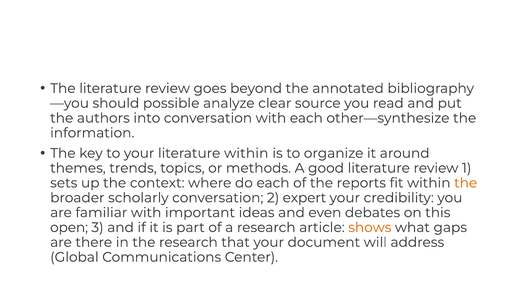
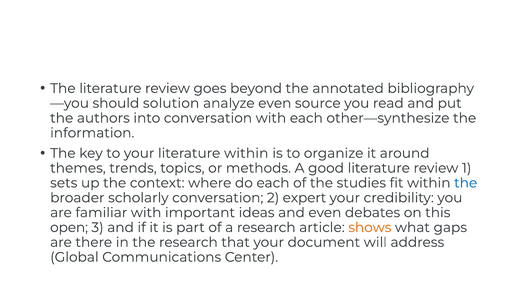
possible: possible -> solution
analyze clear: clear -> even
reports: reports -> studies
the at (466, 183) colour: orange -> blue
